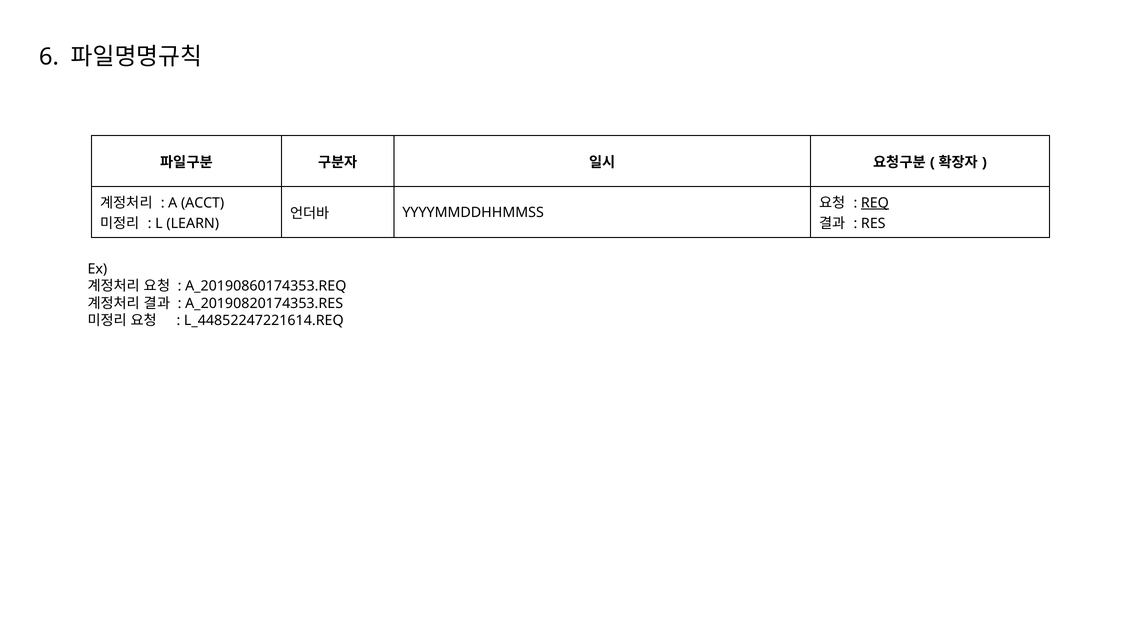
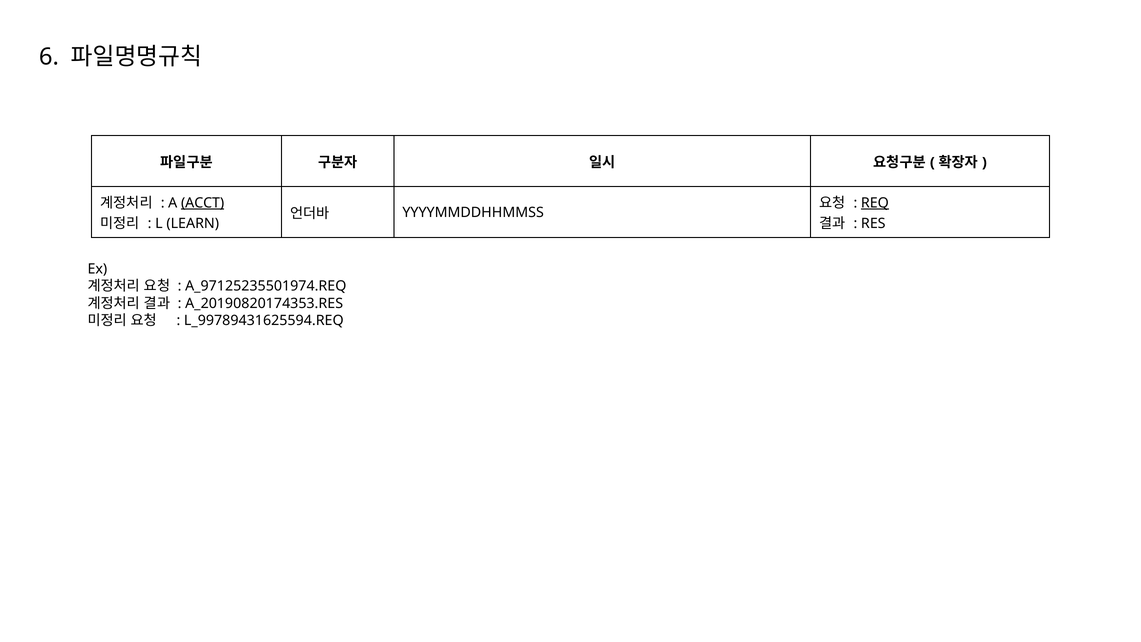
ACCT underline: none -> present
A_20190860174353.REQ: A_20190860174353.REQ -> A_97125235501974.REQ
L_44852247221614.REQ: L_44852247221614.REQ -> L_99789431625594.REQ
